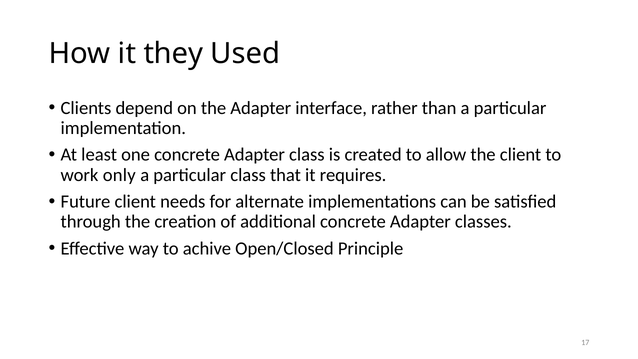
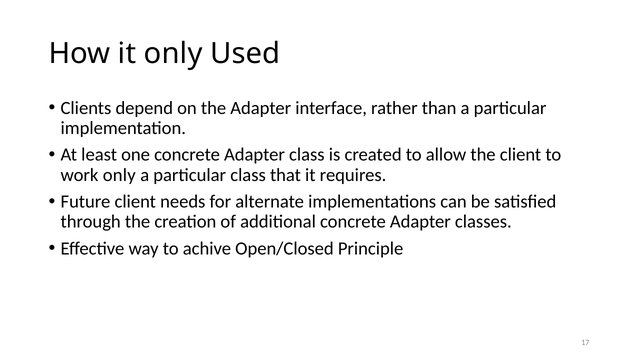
it they: they -> only
